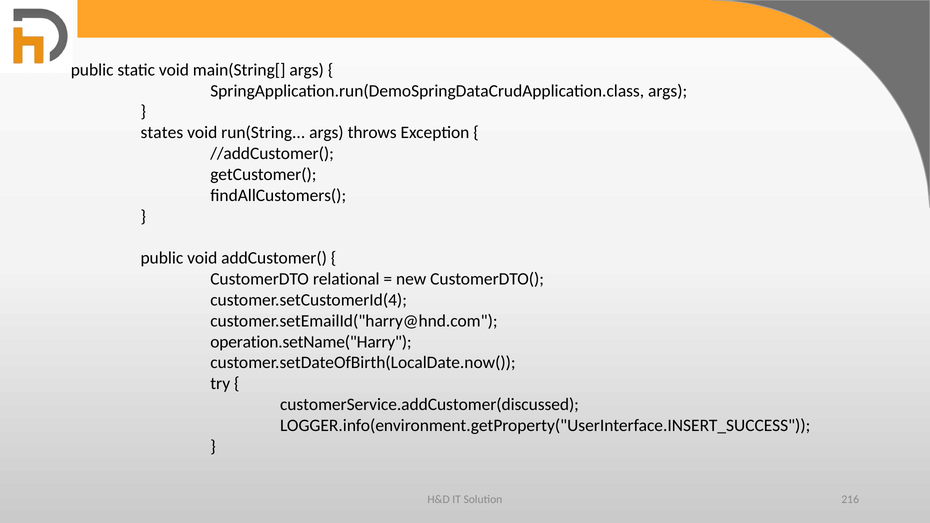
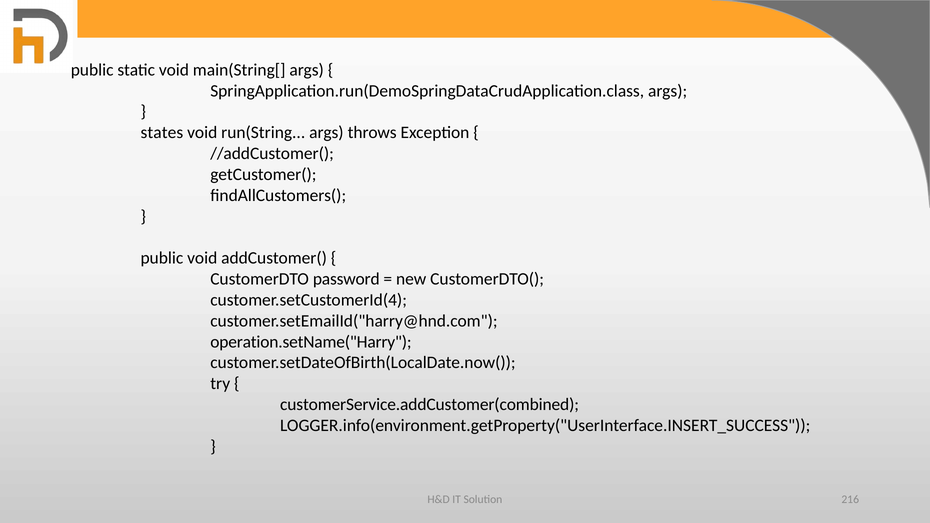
relational: relational -> password
customerService.addCustomer(discussed: customerService.addCustomer(discussed -> customerService.addCustomer(combined
